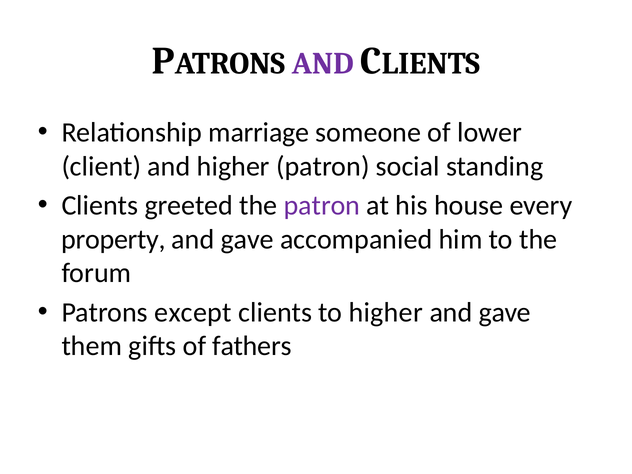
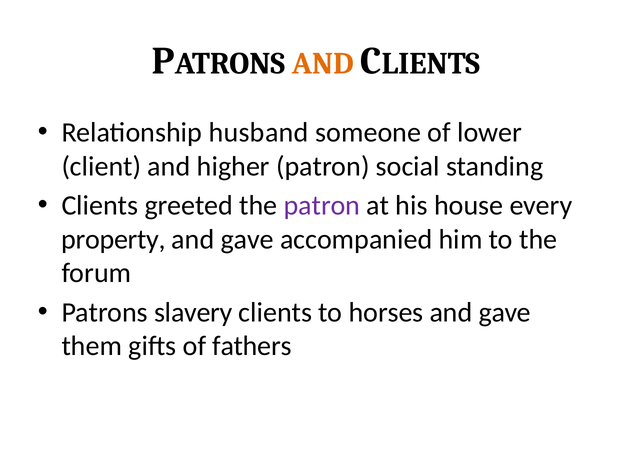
AND at (323, 64) colour: purple -> orange
marriage: marriage -> husband
except: except -> slavery
to higher: higher -> horses
